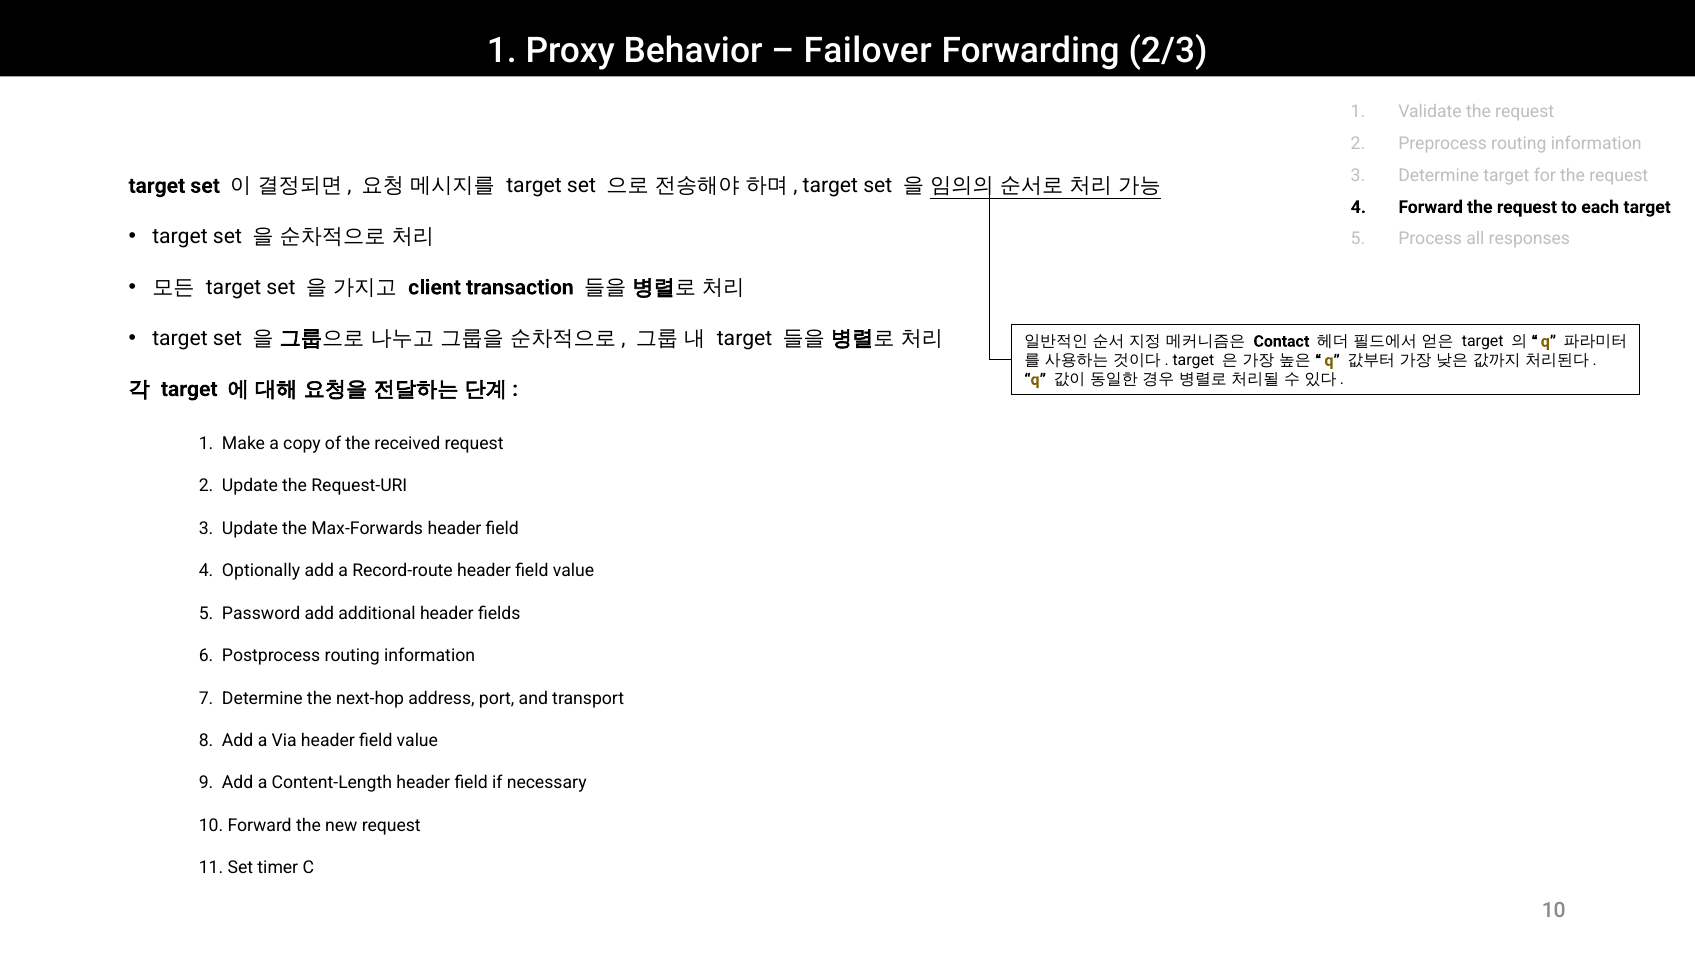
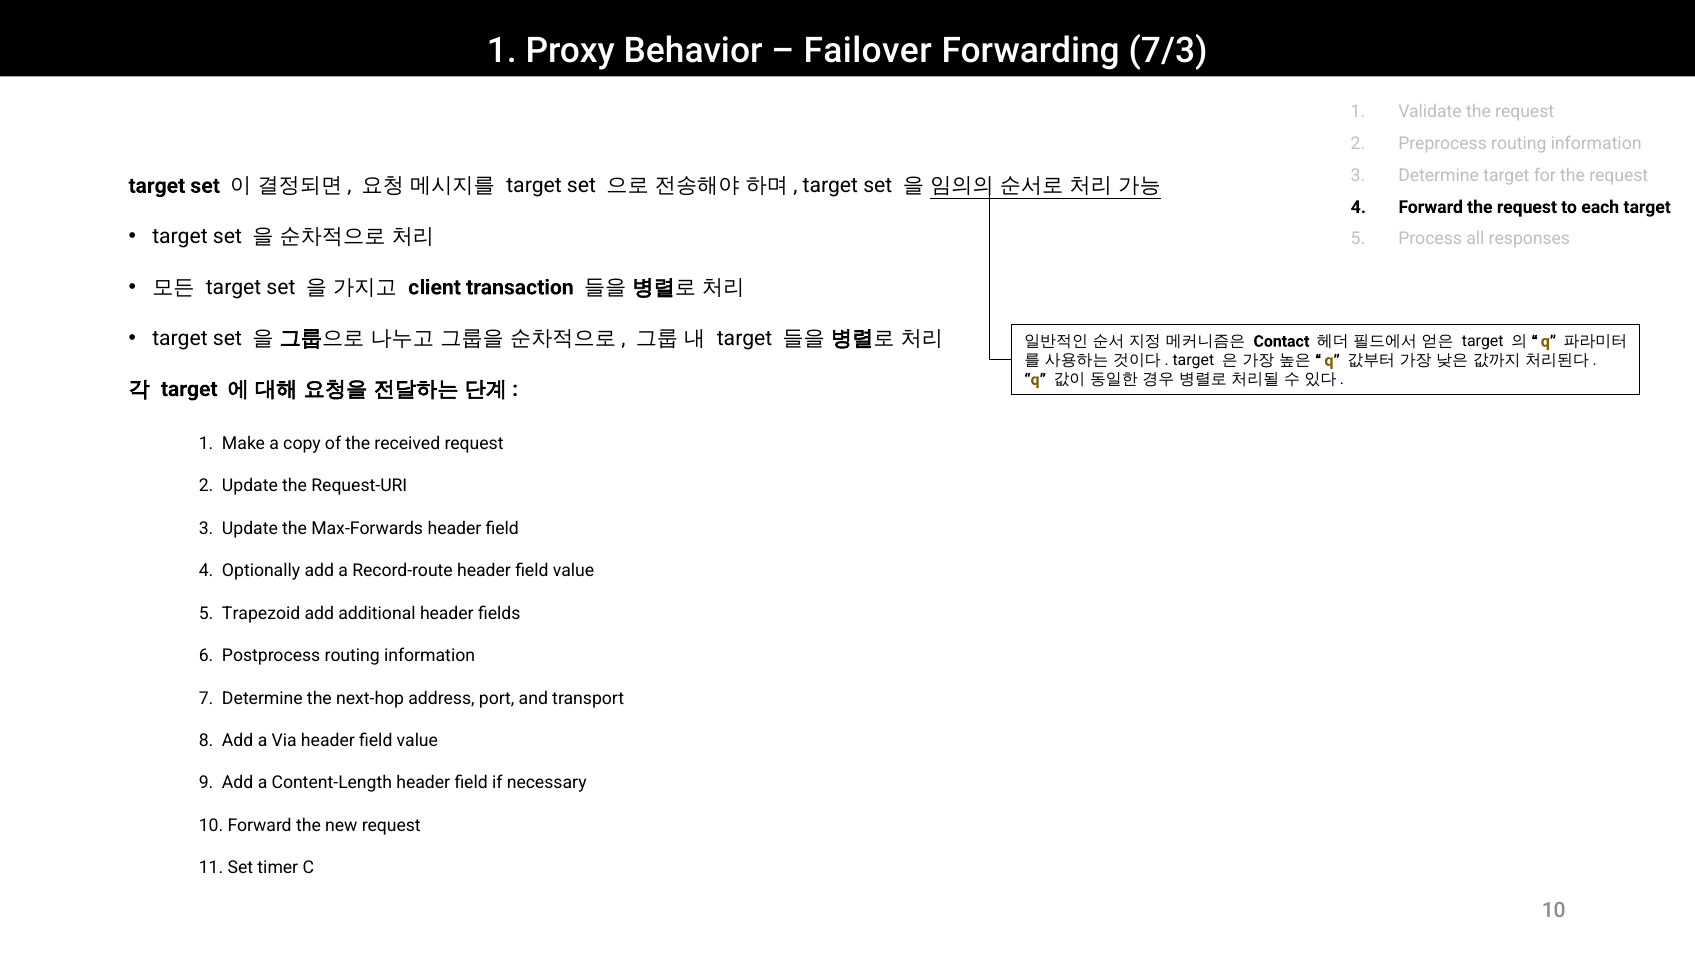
2/3: 2/3 -> 7/3
Password: Password -> Trapezoid
